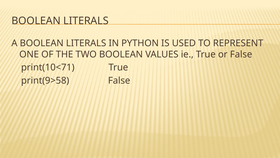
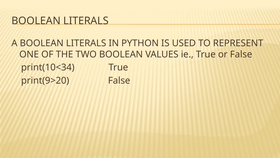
print(10<71: print(10<71 -> print(10<34
print(9>58: print(9>58 -> print(9>20
